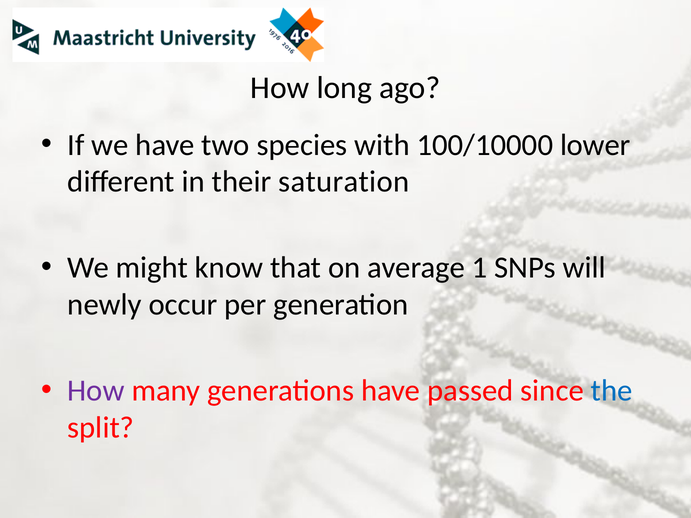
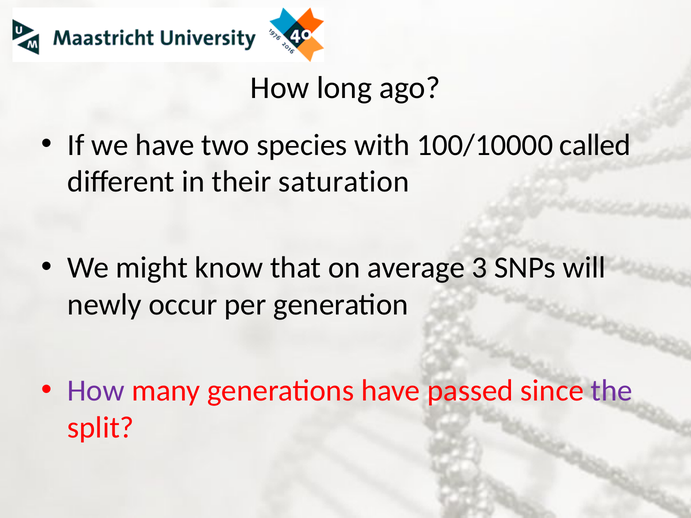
lower: lower -> called
1: 1 -> 3
the colour: blue -> purple
